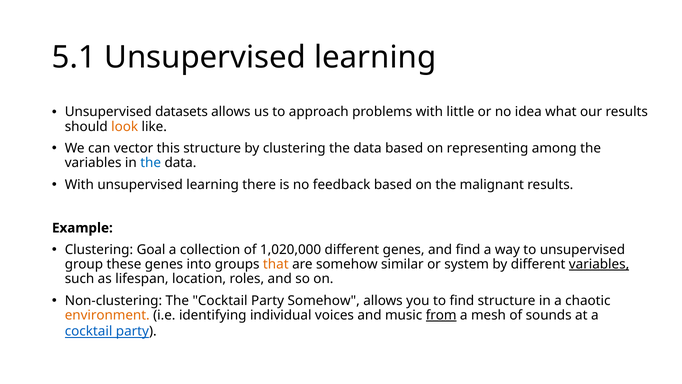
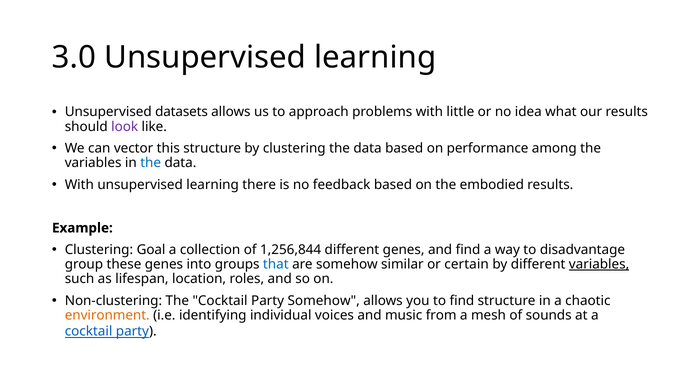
5.1: 5.1 -> 3.0
look colour: orange -> purple
representing: representing -> performance
malignant: malignant -> embodied
1,020,000: 1,020,000 -> 1,256,844
to unsupervised: unsupervised -> disadvantage
that colour: orange -> blue
system: system -> certain
from underline: present -> none
